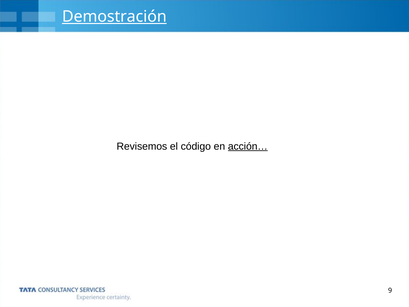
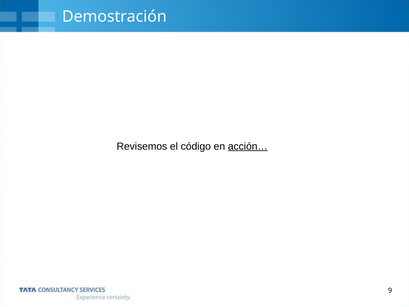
Demostración underline: present -> none
